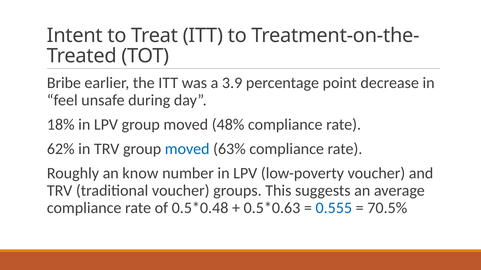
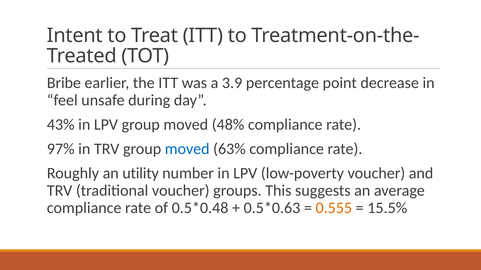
18%: 18% -> 43%
62%: 62% -> 97%
know: know -> utility
0.555 colour: blue -> orange
70.5%: 70.5% -> 15.5%
